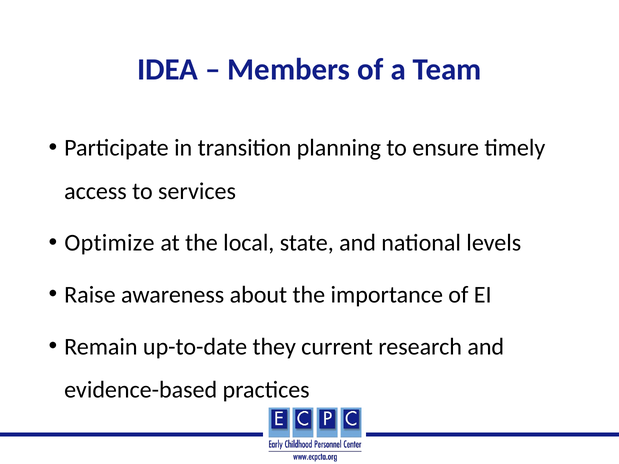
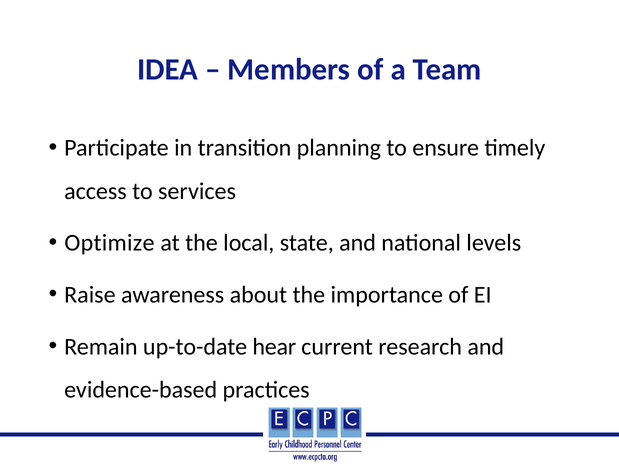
they: they -> hear
